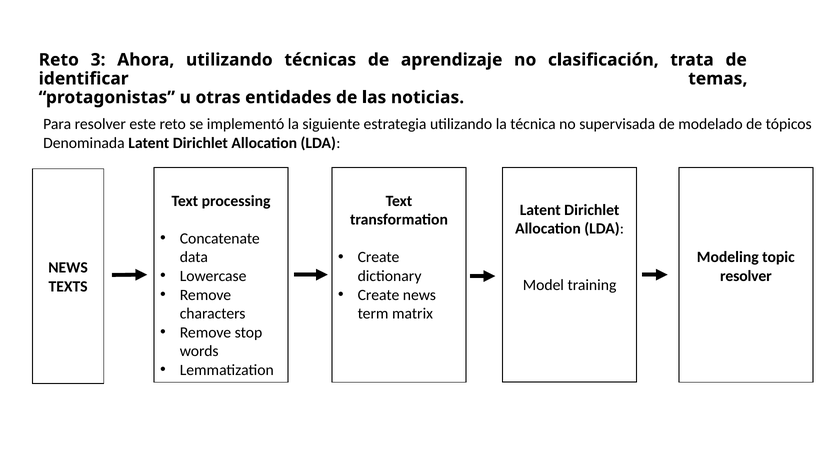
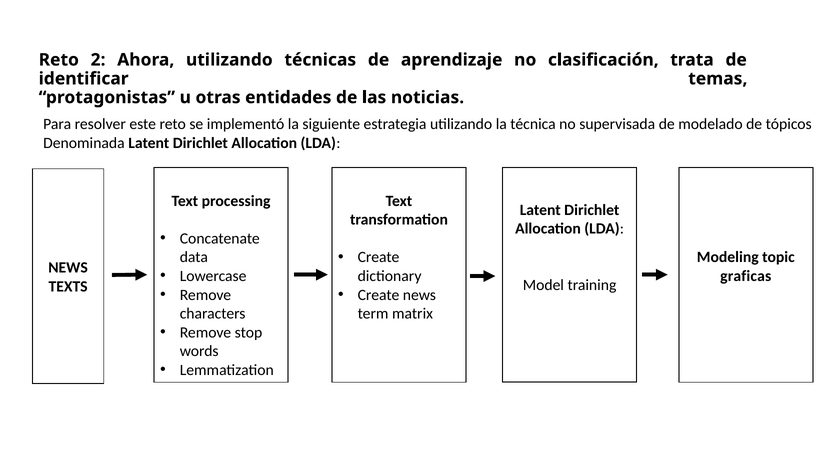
3: 3 -> 2
resolver at (746, 276): resolver -> graficas
